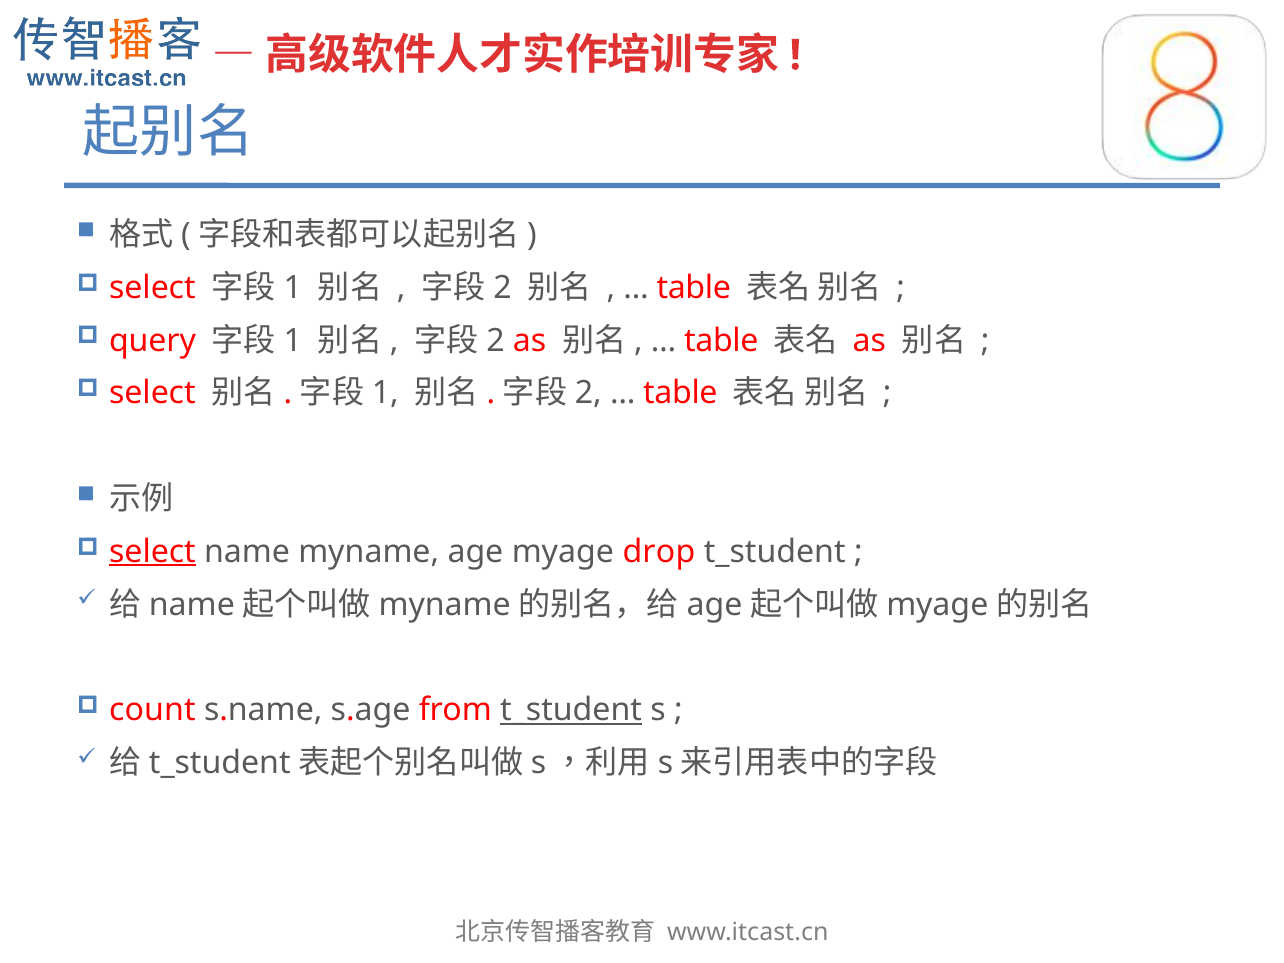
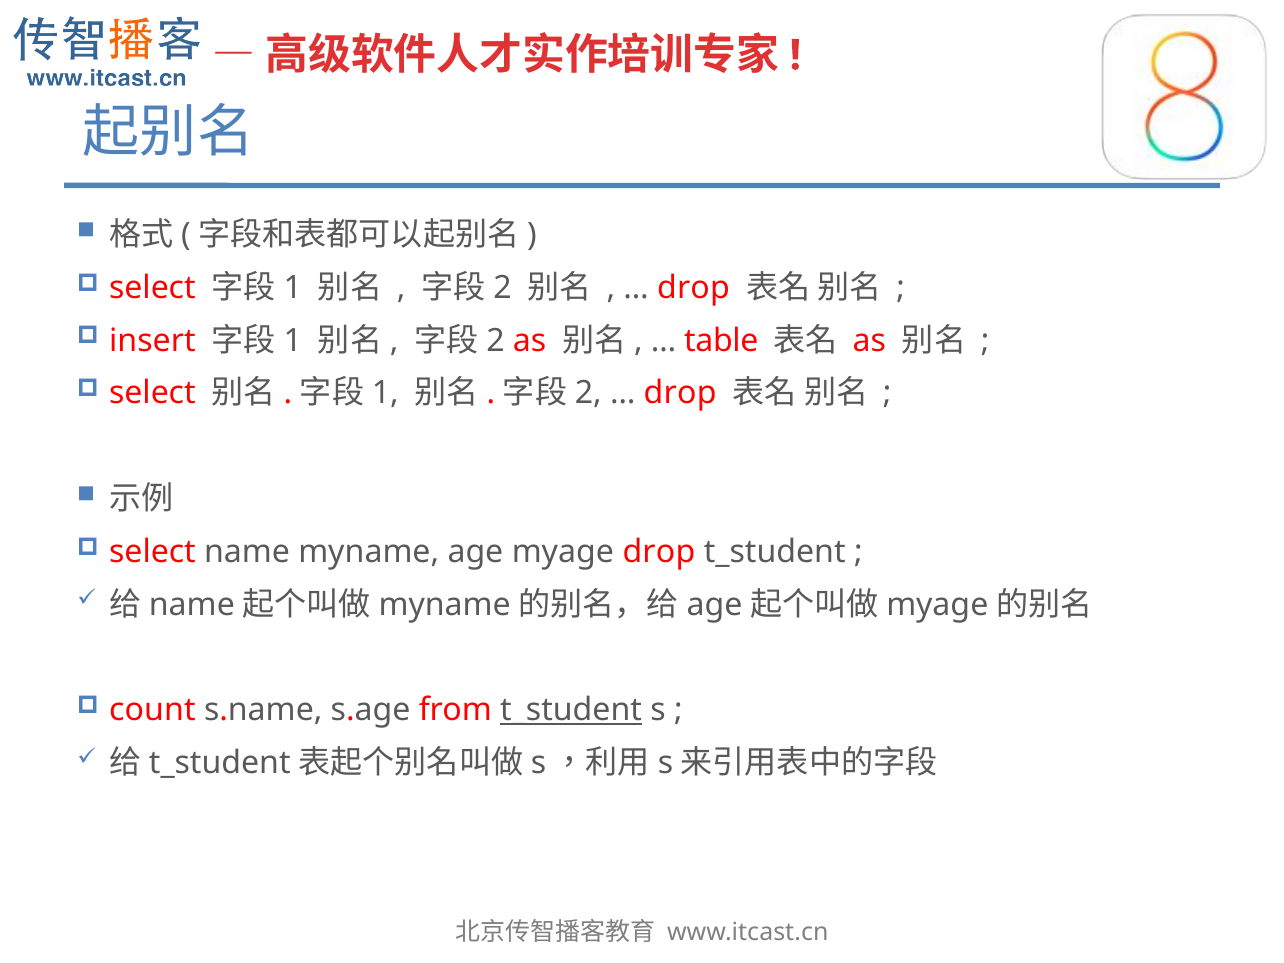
table at (694, 288): table -> drop
query: query -> insert
table at (680, 393): table -> drop
select at (152, 552) underline: present -> none
